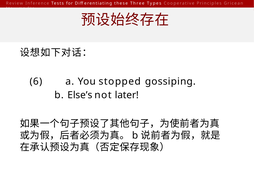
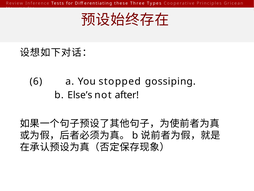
later: later -> after
